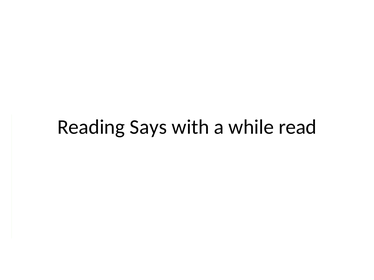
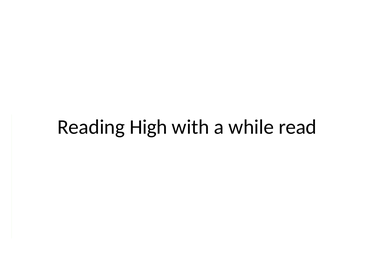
Says: Says -> High
